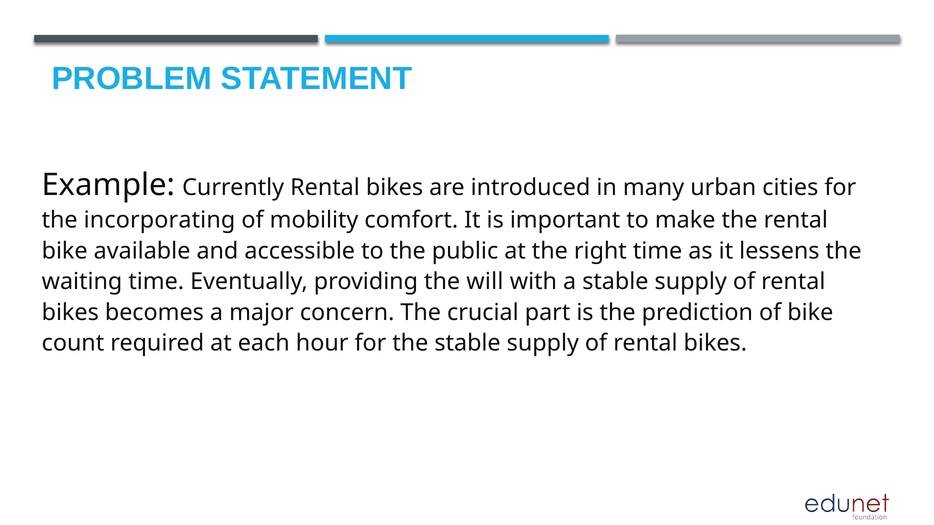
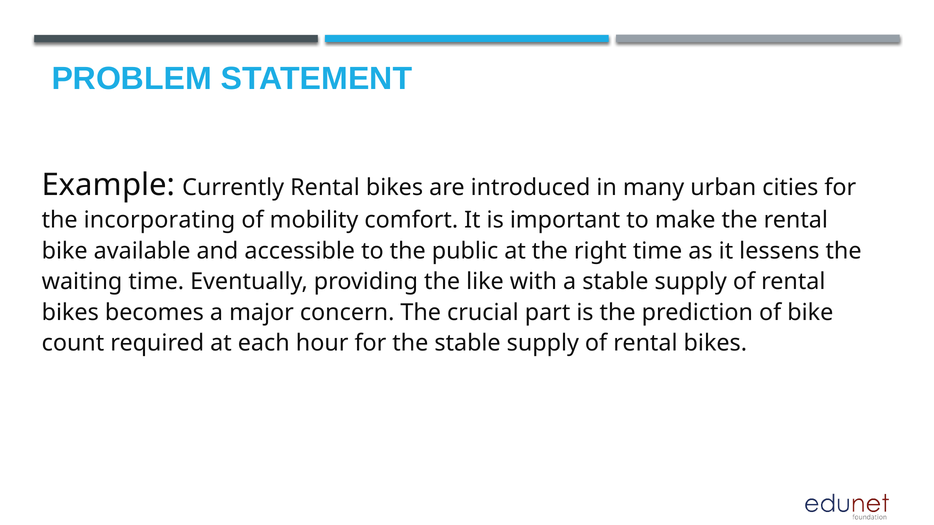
will: will -> like
